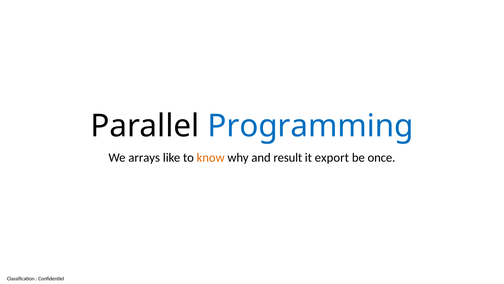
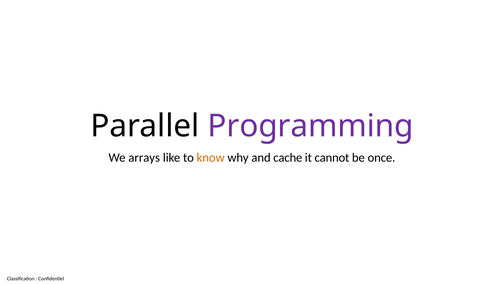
Programming colour: blue -> purple
result: result -> cache
export: export -> cannot
